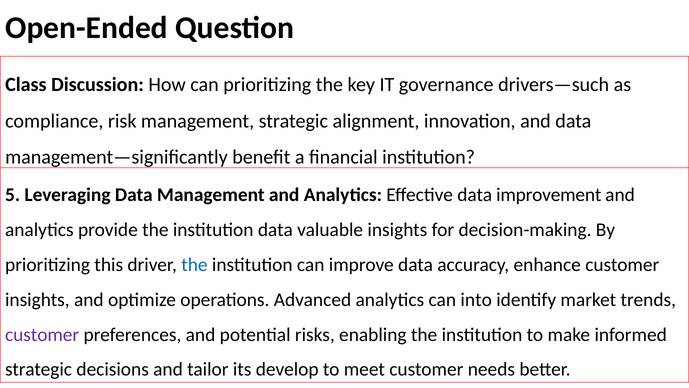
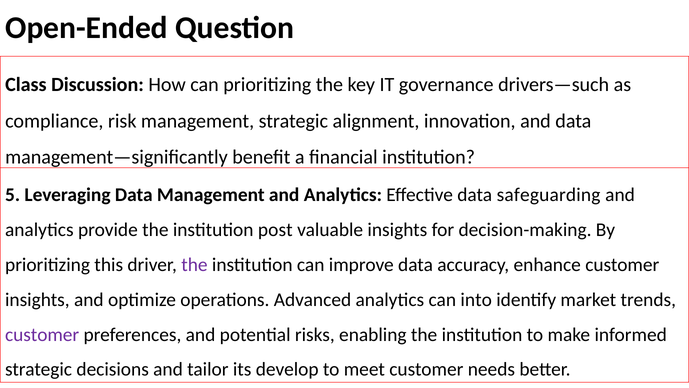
improvement: improvement -> safeguarding
institution data: data -> post
the at (194, 264) colour: blue -> purple
